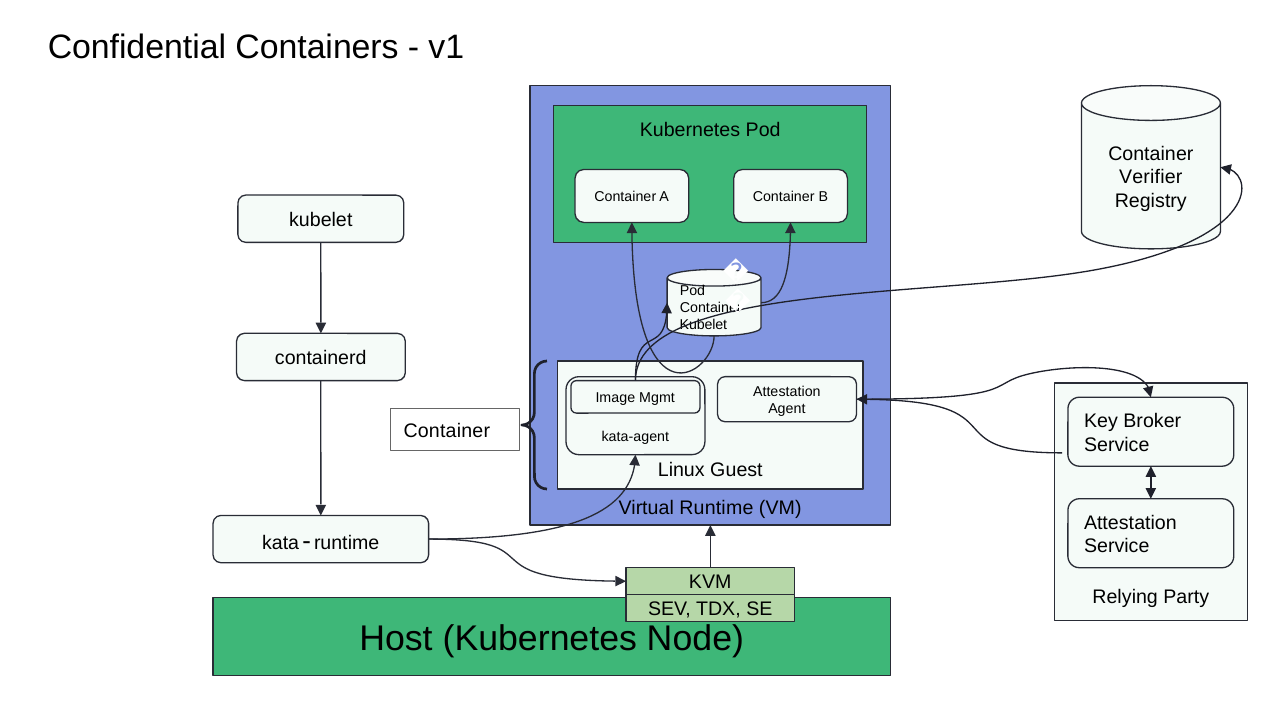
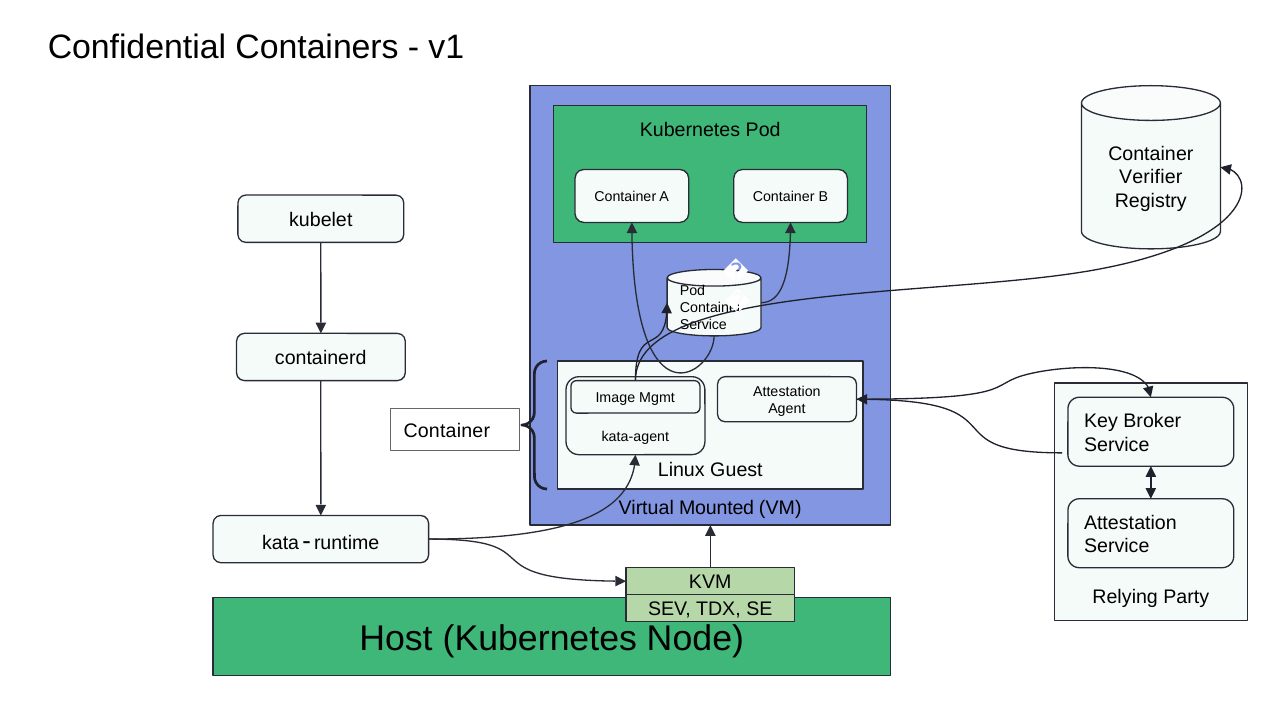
Kubelet at (703, 325): Kubelet -> Service
Virtual Runtime: Runtime -> Mounted
